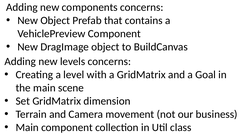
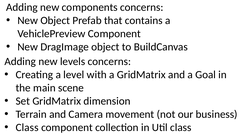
Main at (27, 128): Main -> Class
